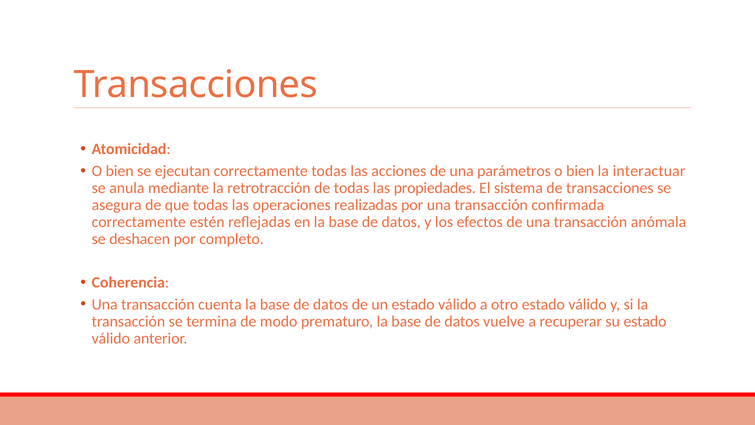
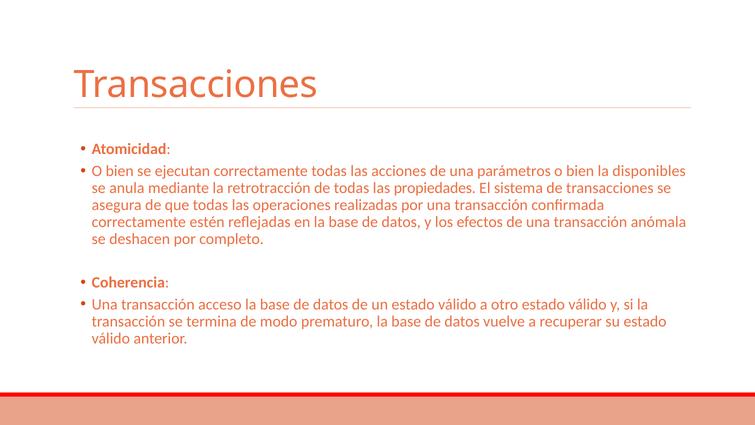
interactuar: interactuar -> disponibles
cuenta: cuenta -> acceso
